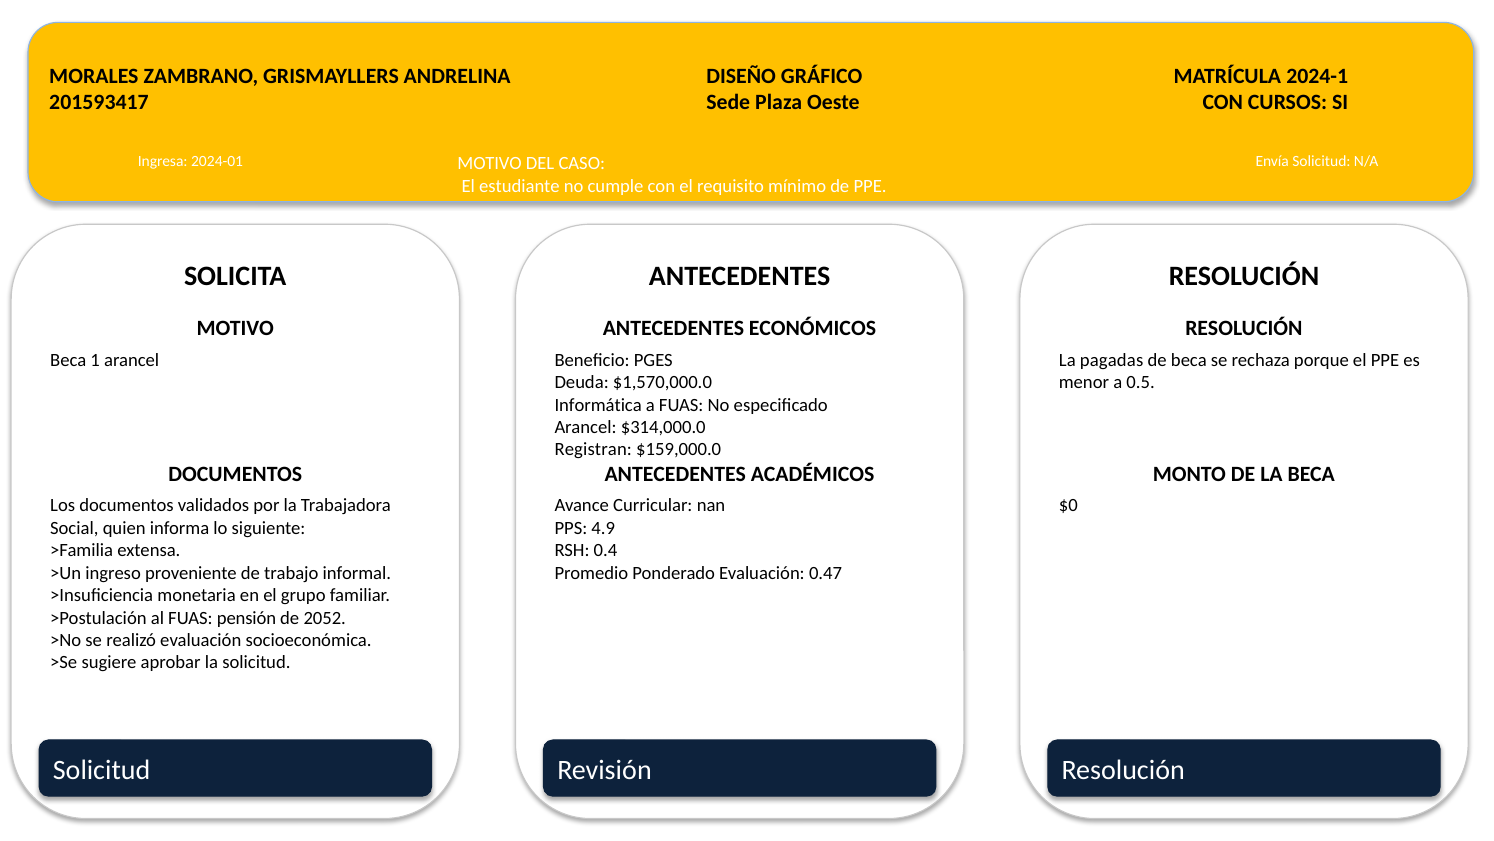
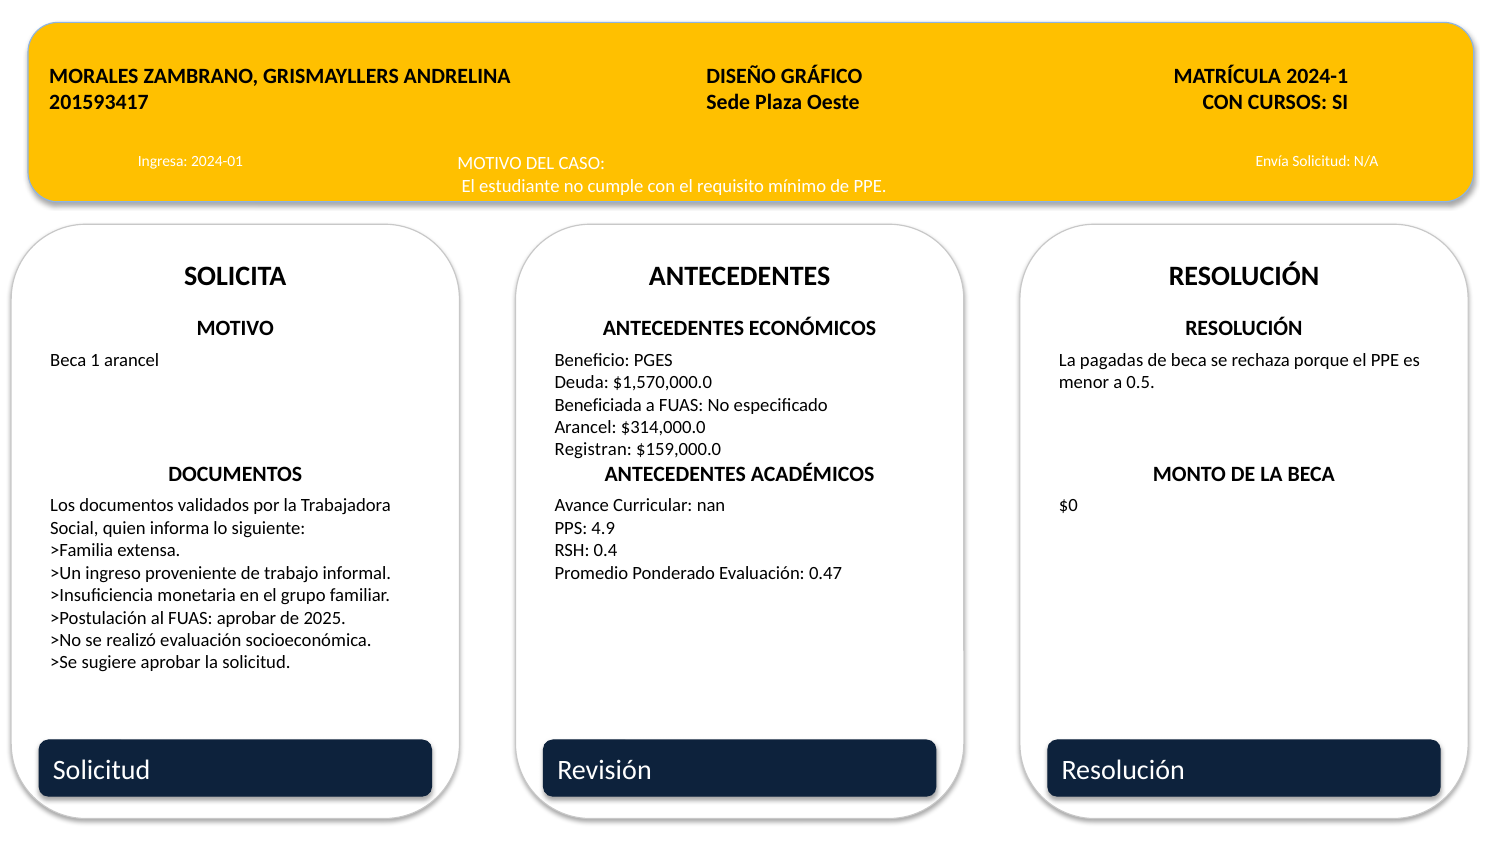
Informática: Informática -> Beneficiada
FUAS pensión: pensión -> aprobar
2052: 2052 -> 2025
